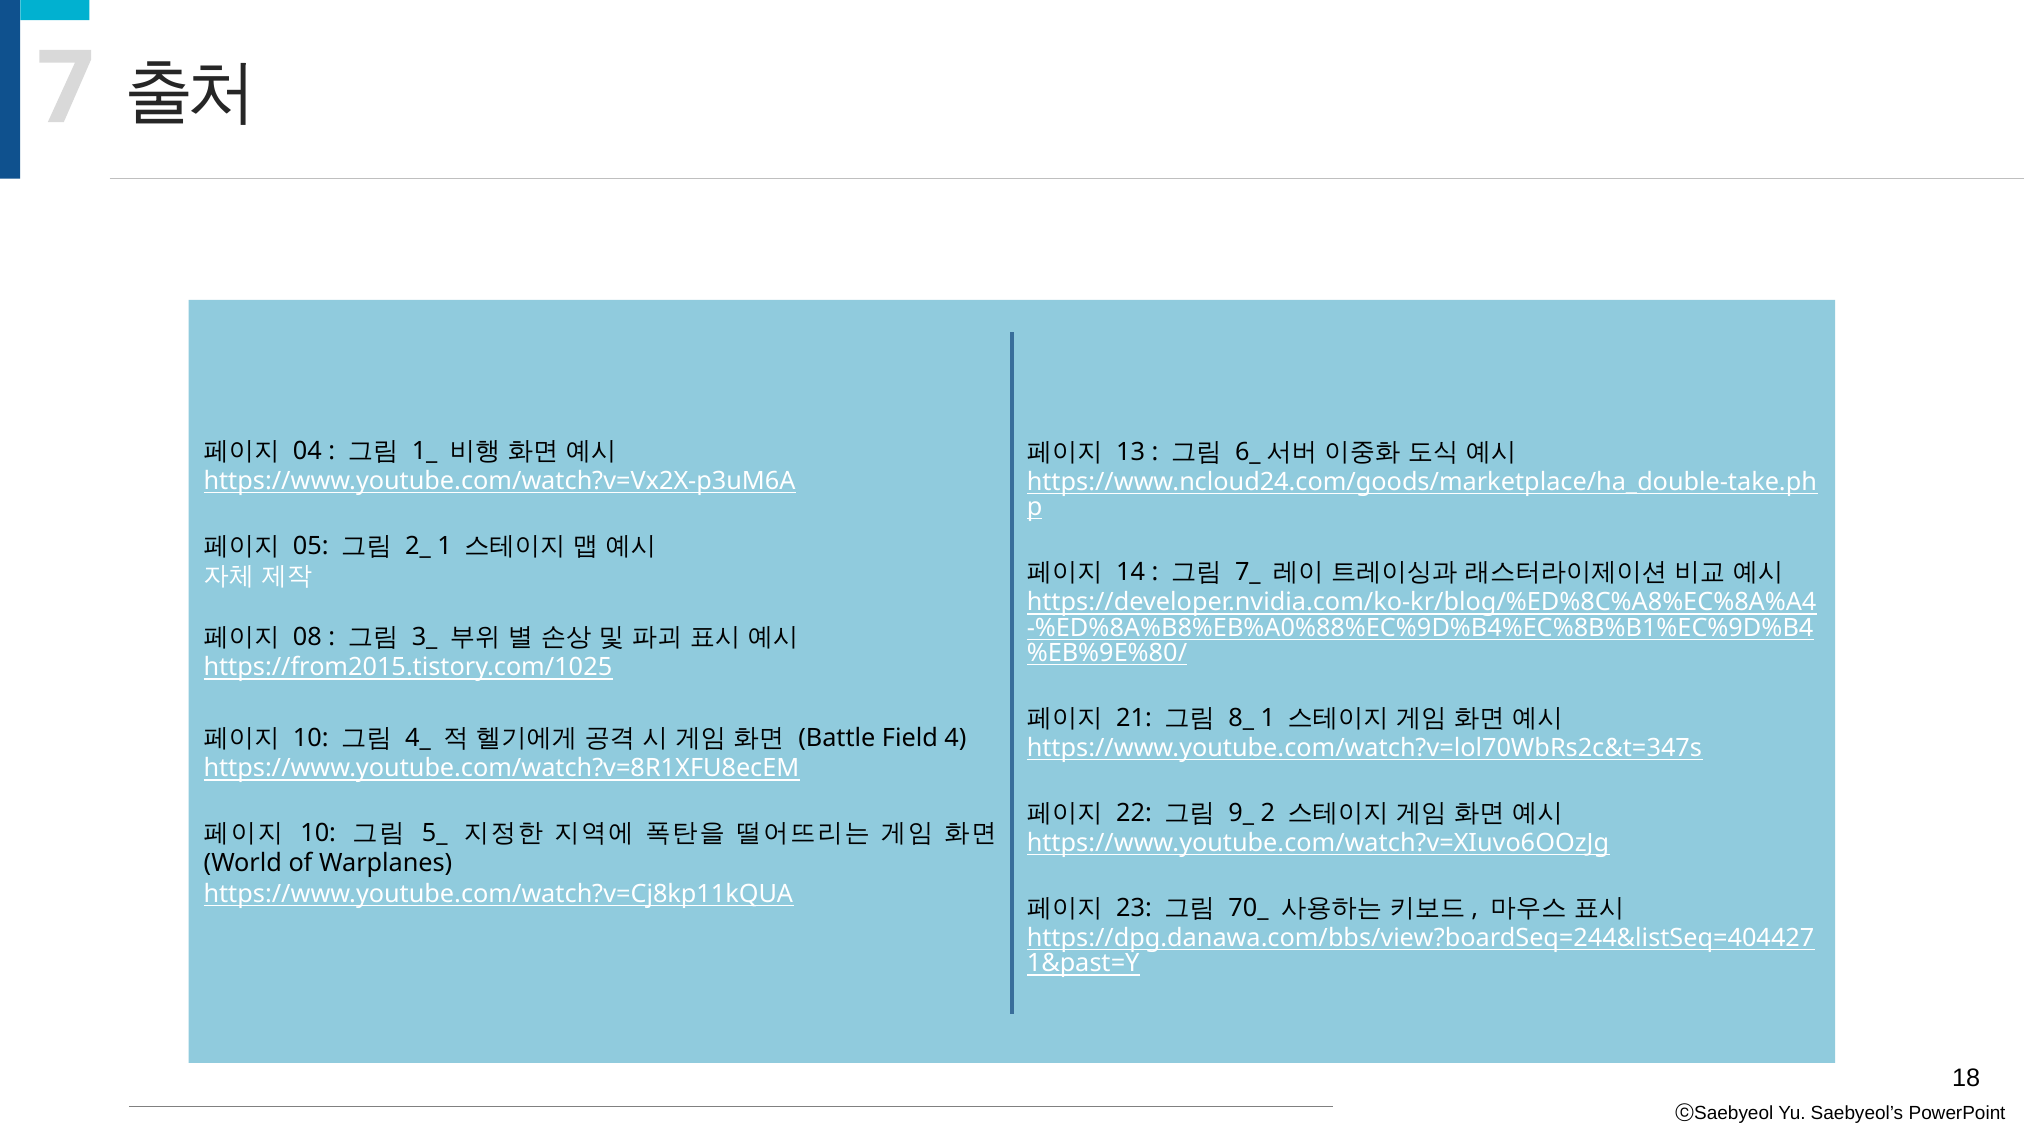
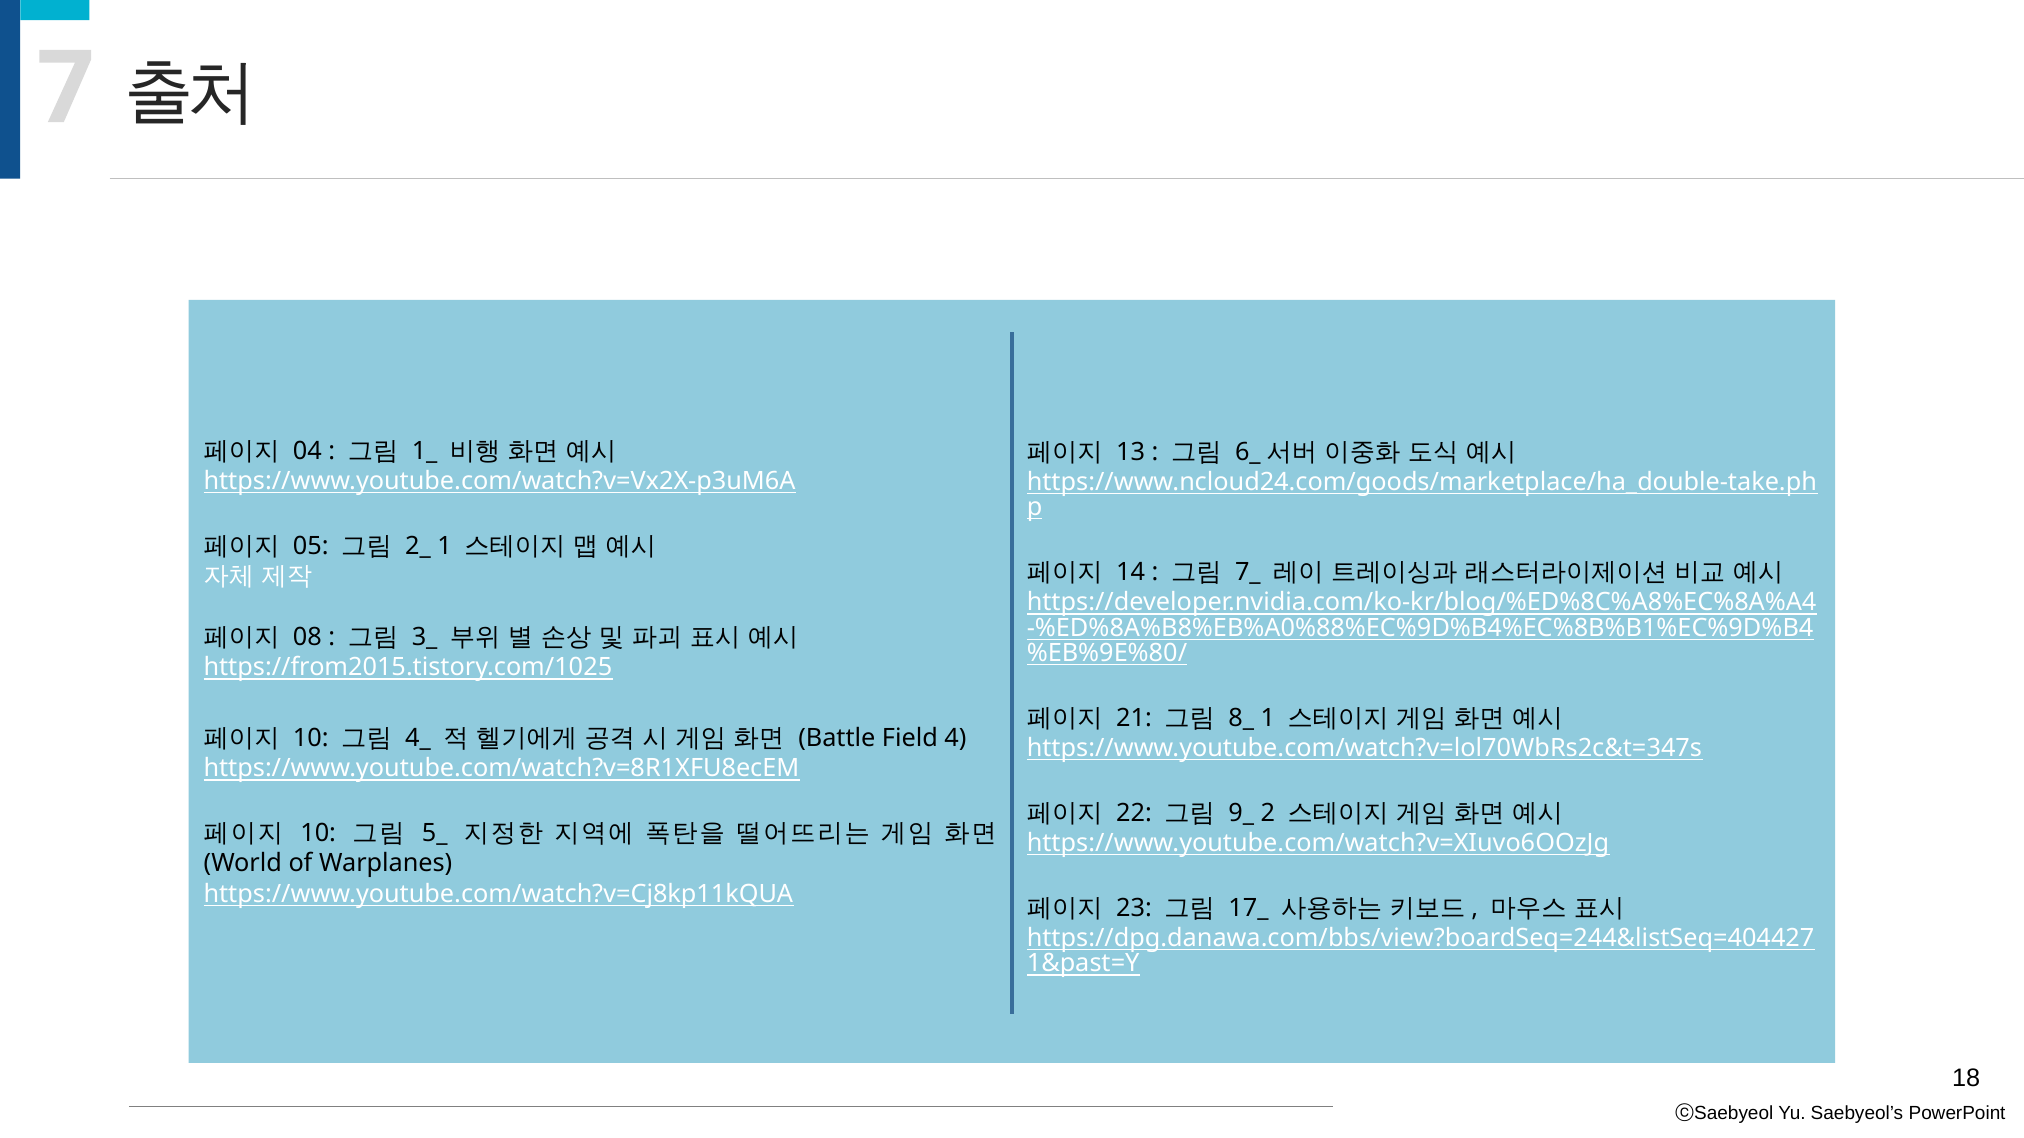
70_: 70_ -> 17_
